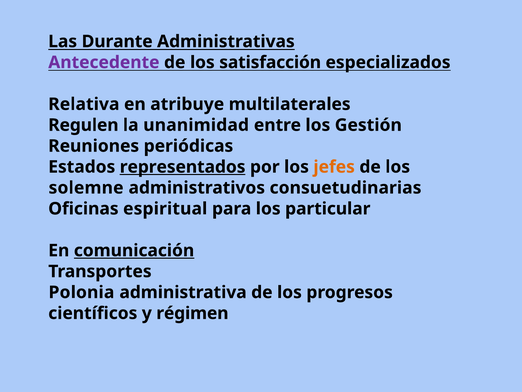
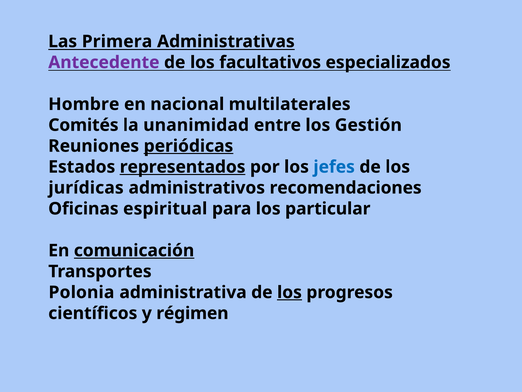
Durante: Durante -> Primera
satisfacción: satisfacción -> facultativos
Relativa: Relativa -> Hombre
atribuye: atribuye -> nacional
Regulen: Regulen -> Comités
periódicas underline: none -> present
jefes colour: orange -> blue
solemne: solemne -> jurídicas
consuetudinarias: consuetudinarias -> recomendaciones
los at (289, 292) underline: none -> present
